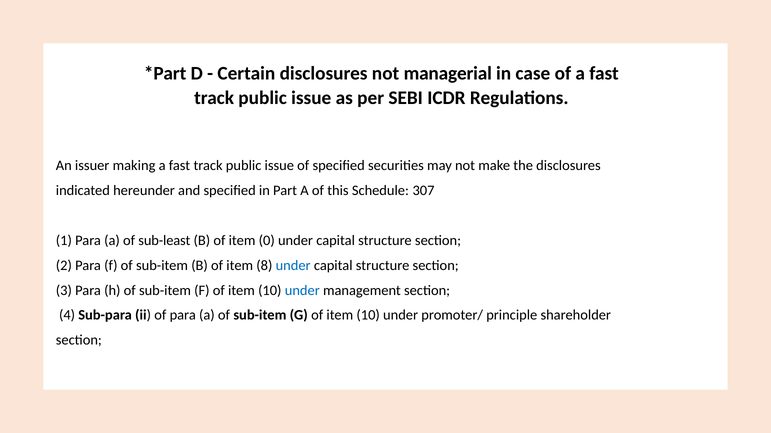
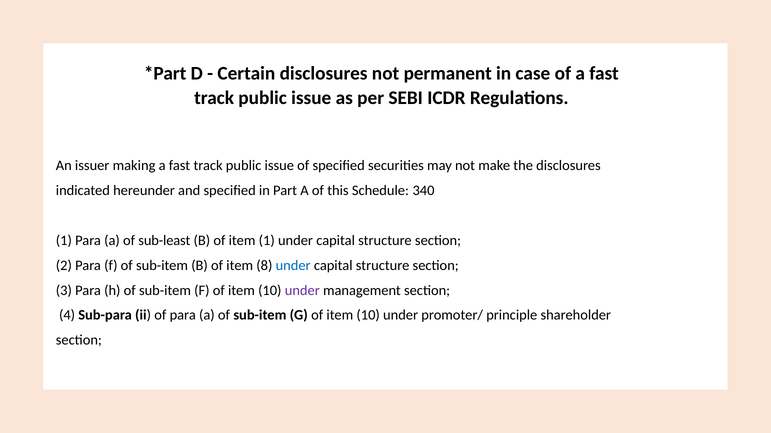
managerial: managerial -> permanent
307: 307 -> 340
item 0: 0 -> 1
under at (302, 291) colour: blue -> purple
